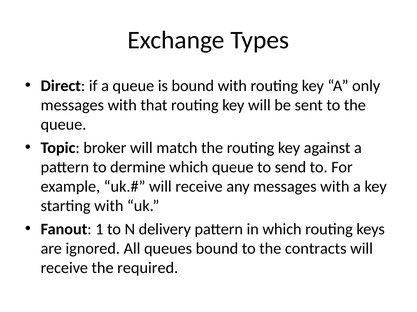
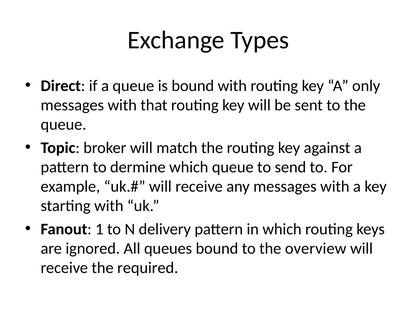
contracts: contracts -> overview
